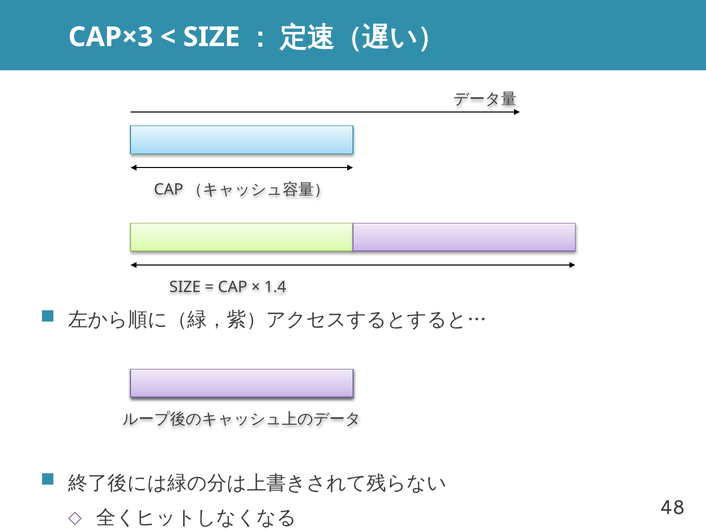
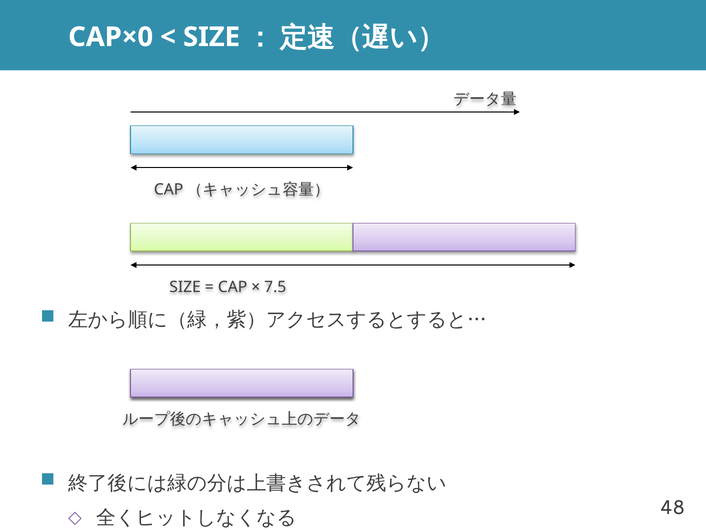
CAP×3: CAP×3 -> CAP×0
1.4: 1.4 -> 7.5
